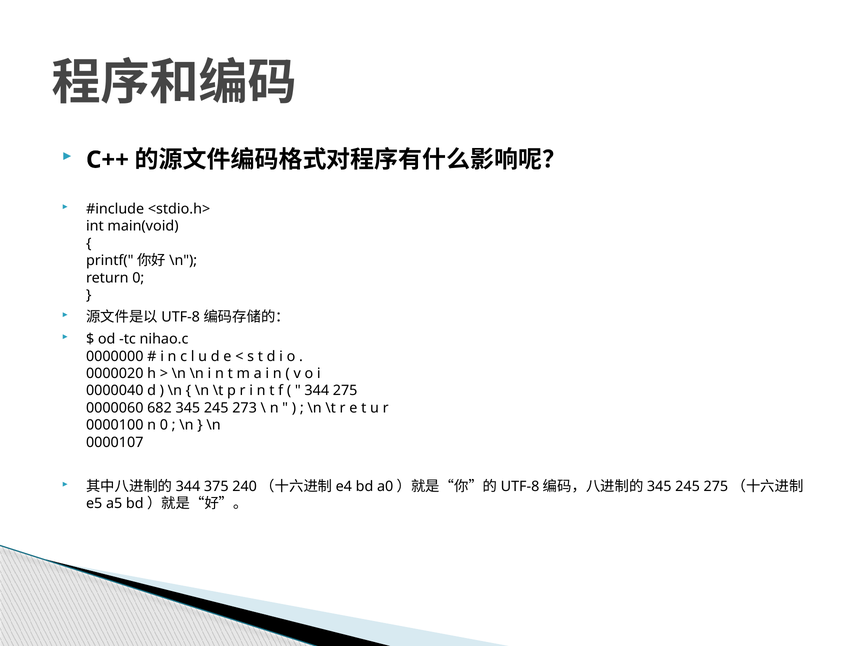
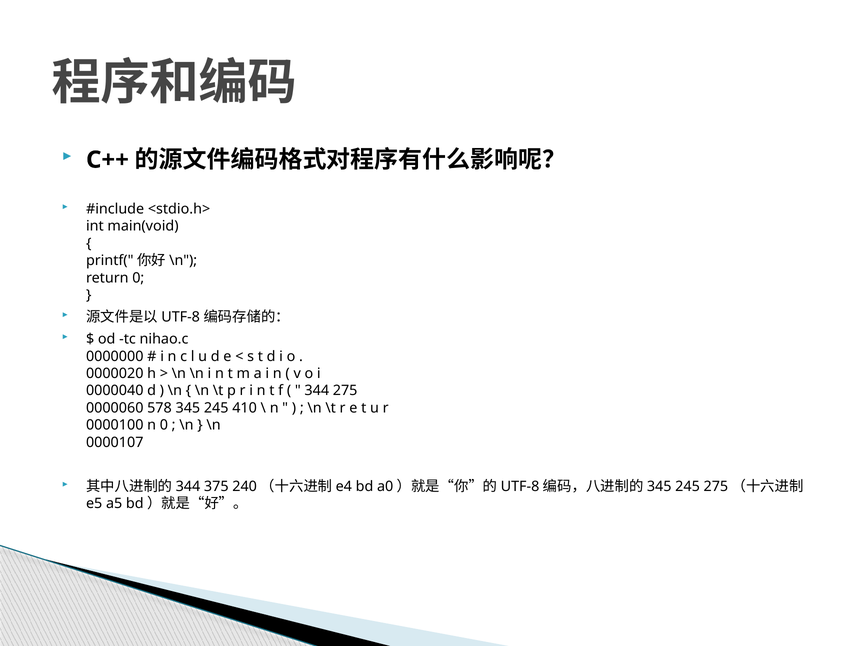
682: 682 -> 578
273: 273 -> 410
